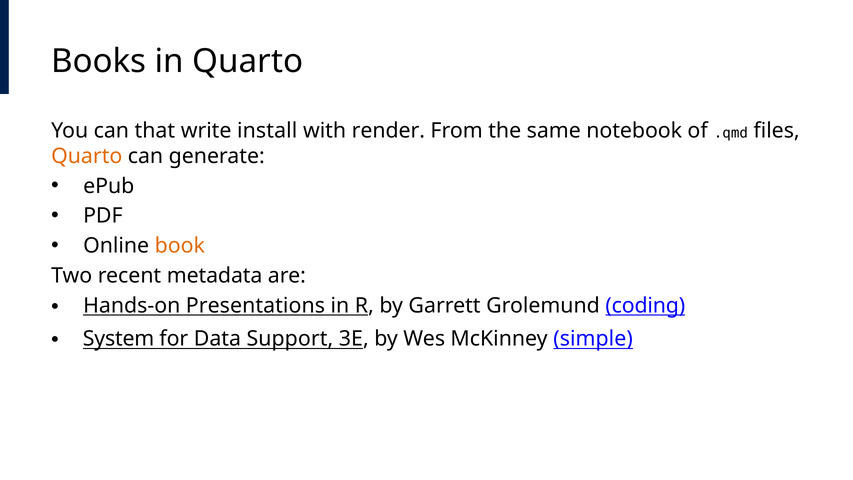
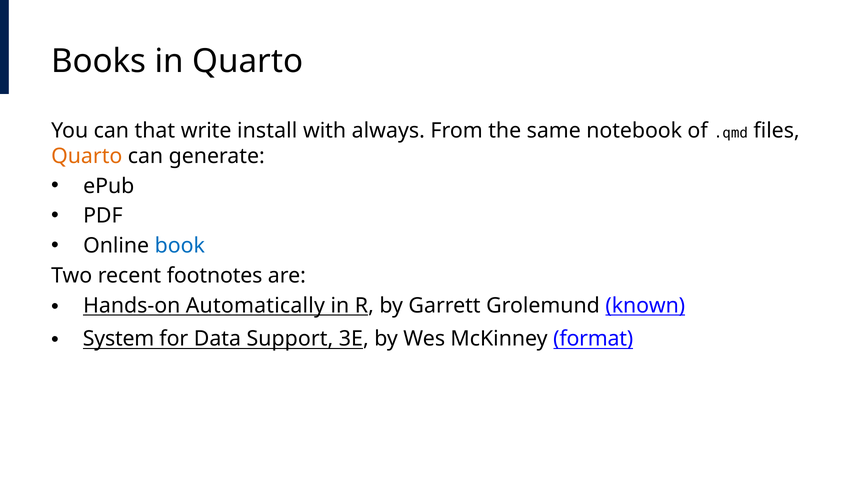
render: render -> always
book colour: orange -> blue
metadata: metadata -> footnotes
Presentations: Presentations -> Automatically
coding: coding -> known
simple: simple -> format
